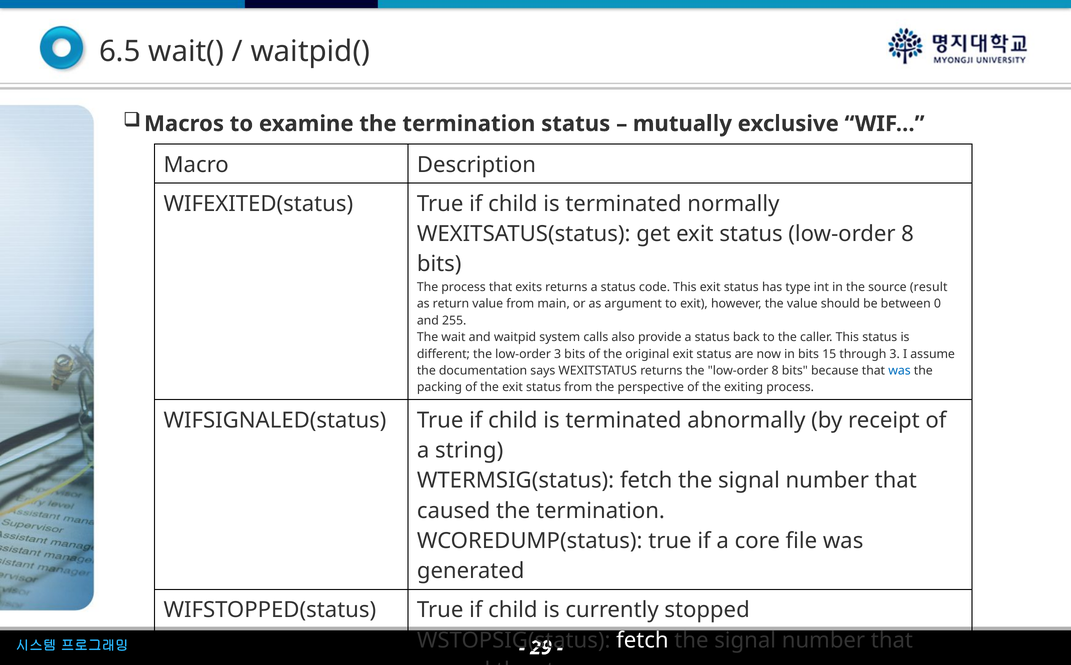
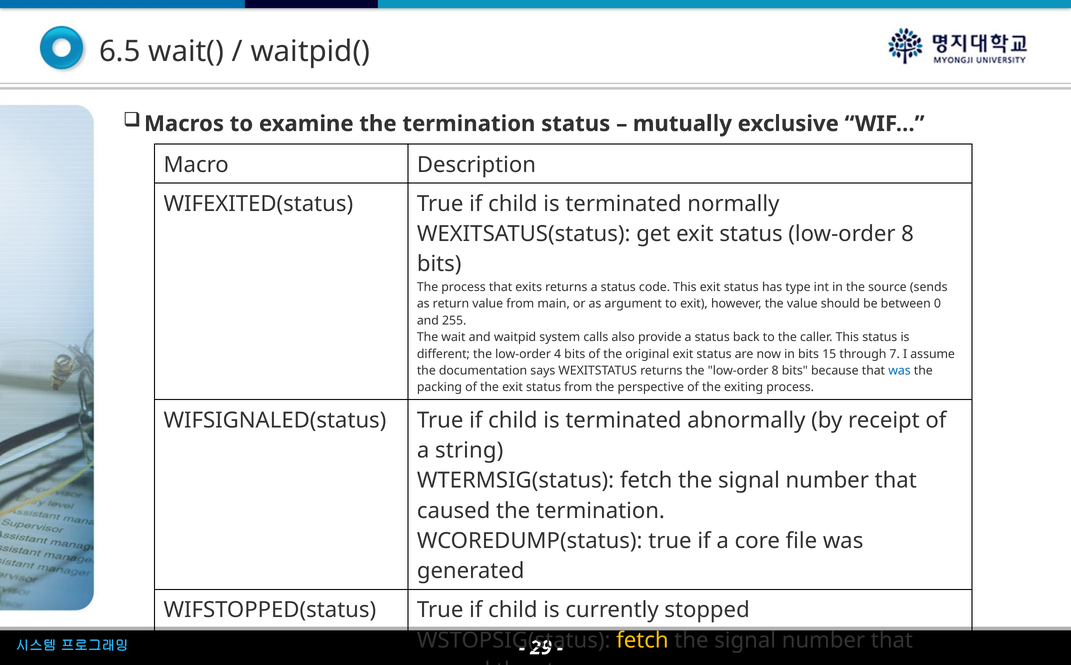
result: result -> sends
low-order 3: 3 -> 4
through 3: 3 -> 7
fetch at (642, 640) colour: white -> yellow
